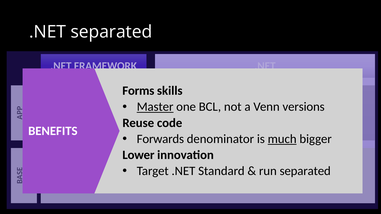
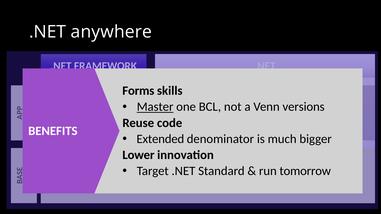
.NET separated: separated -> anywhere
Forwards: Forwards -> Extended
much underline: present -> none
run separated: separated -> tomorrow
